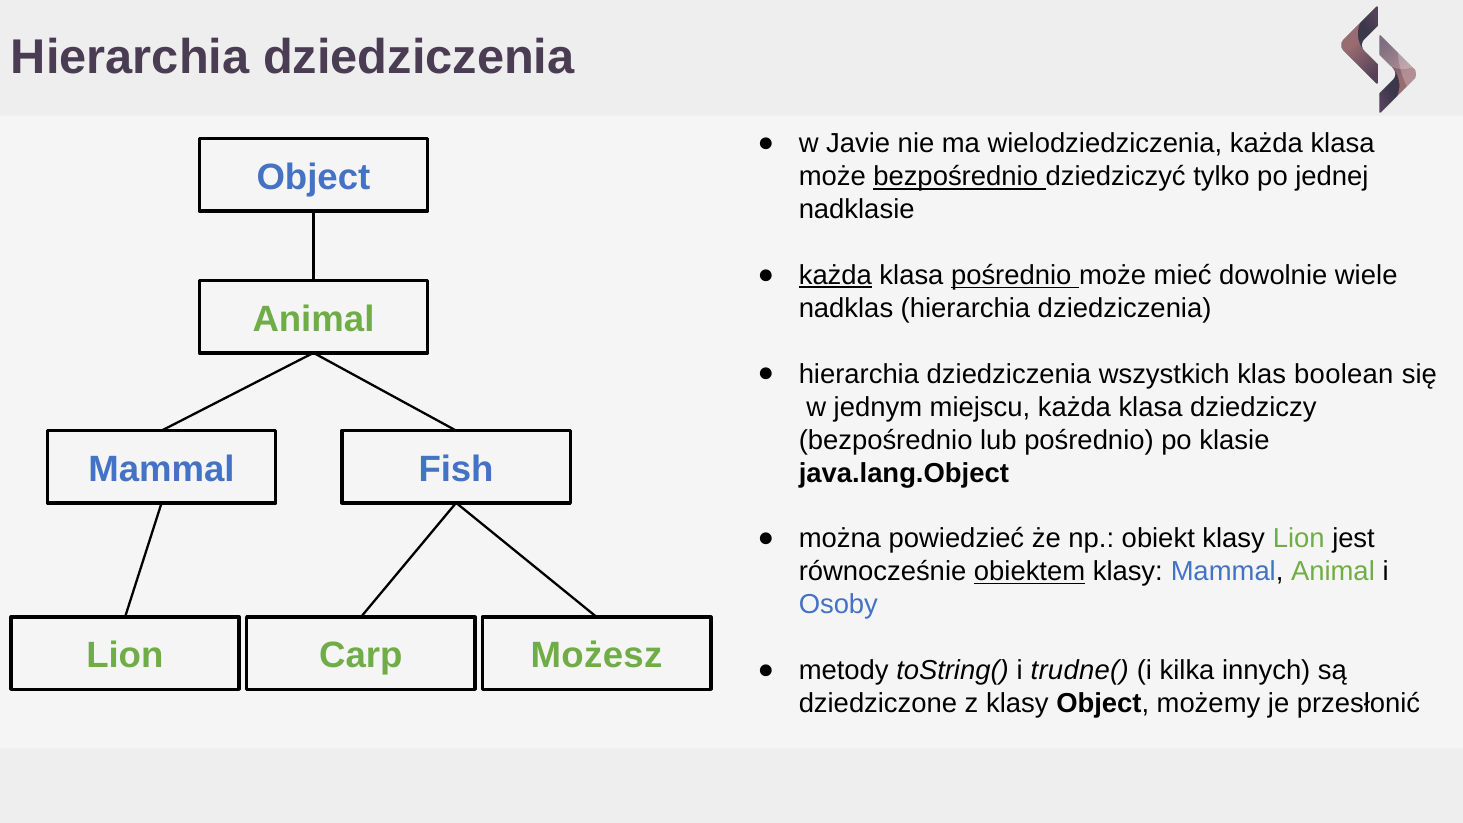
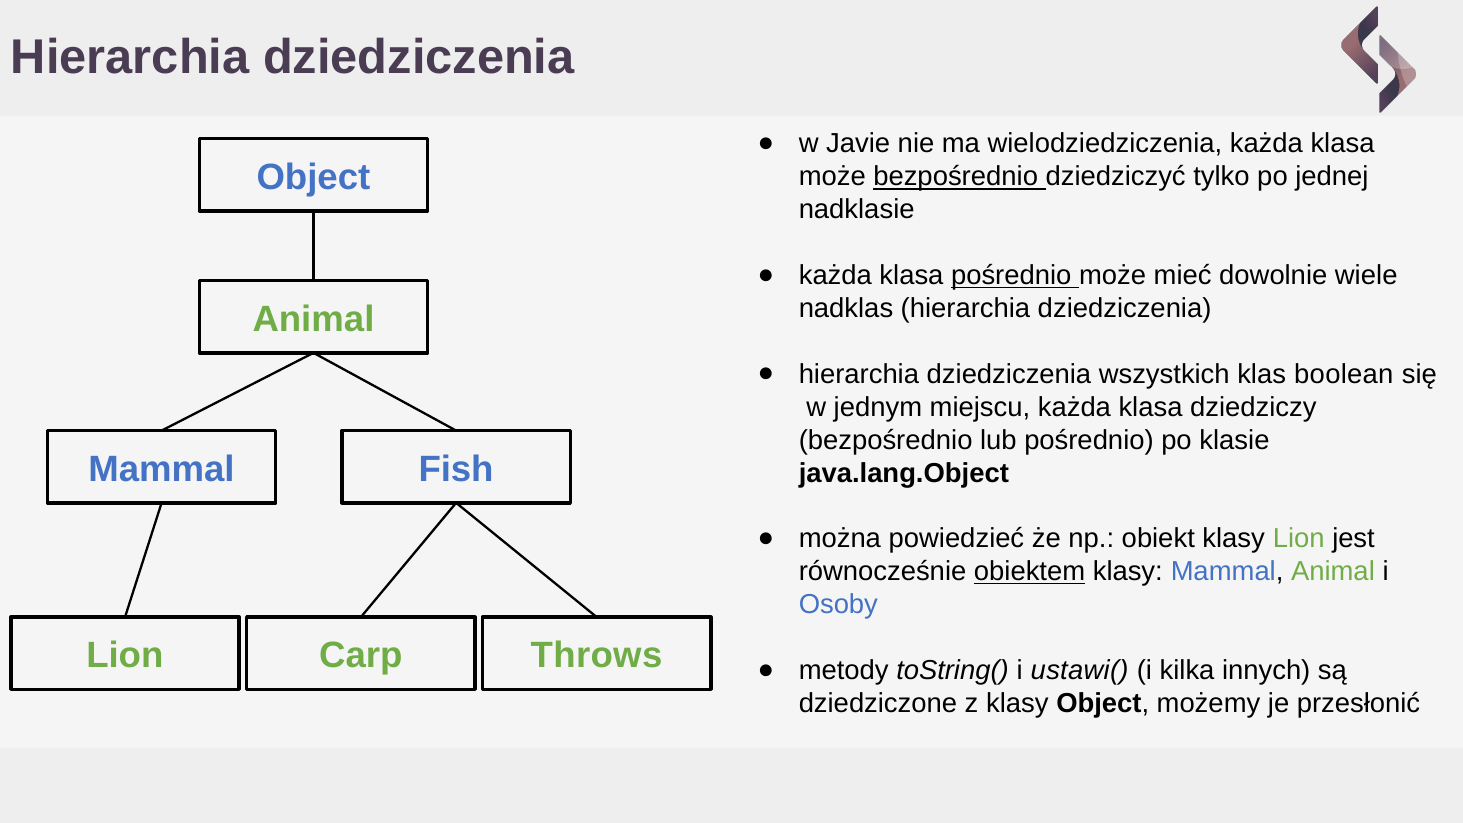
każda at (835, 275) underline: present -> none
Możesz: Możesz -> Throws
trudne(: trudne( -> ustawi(
